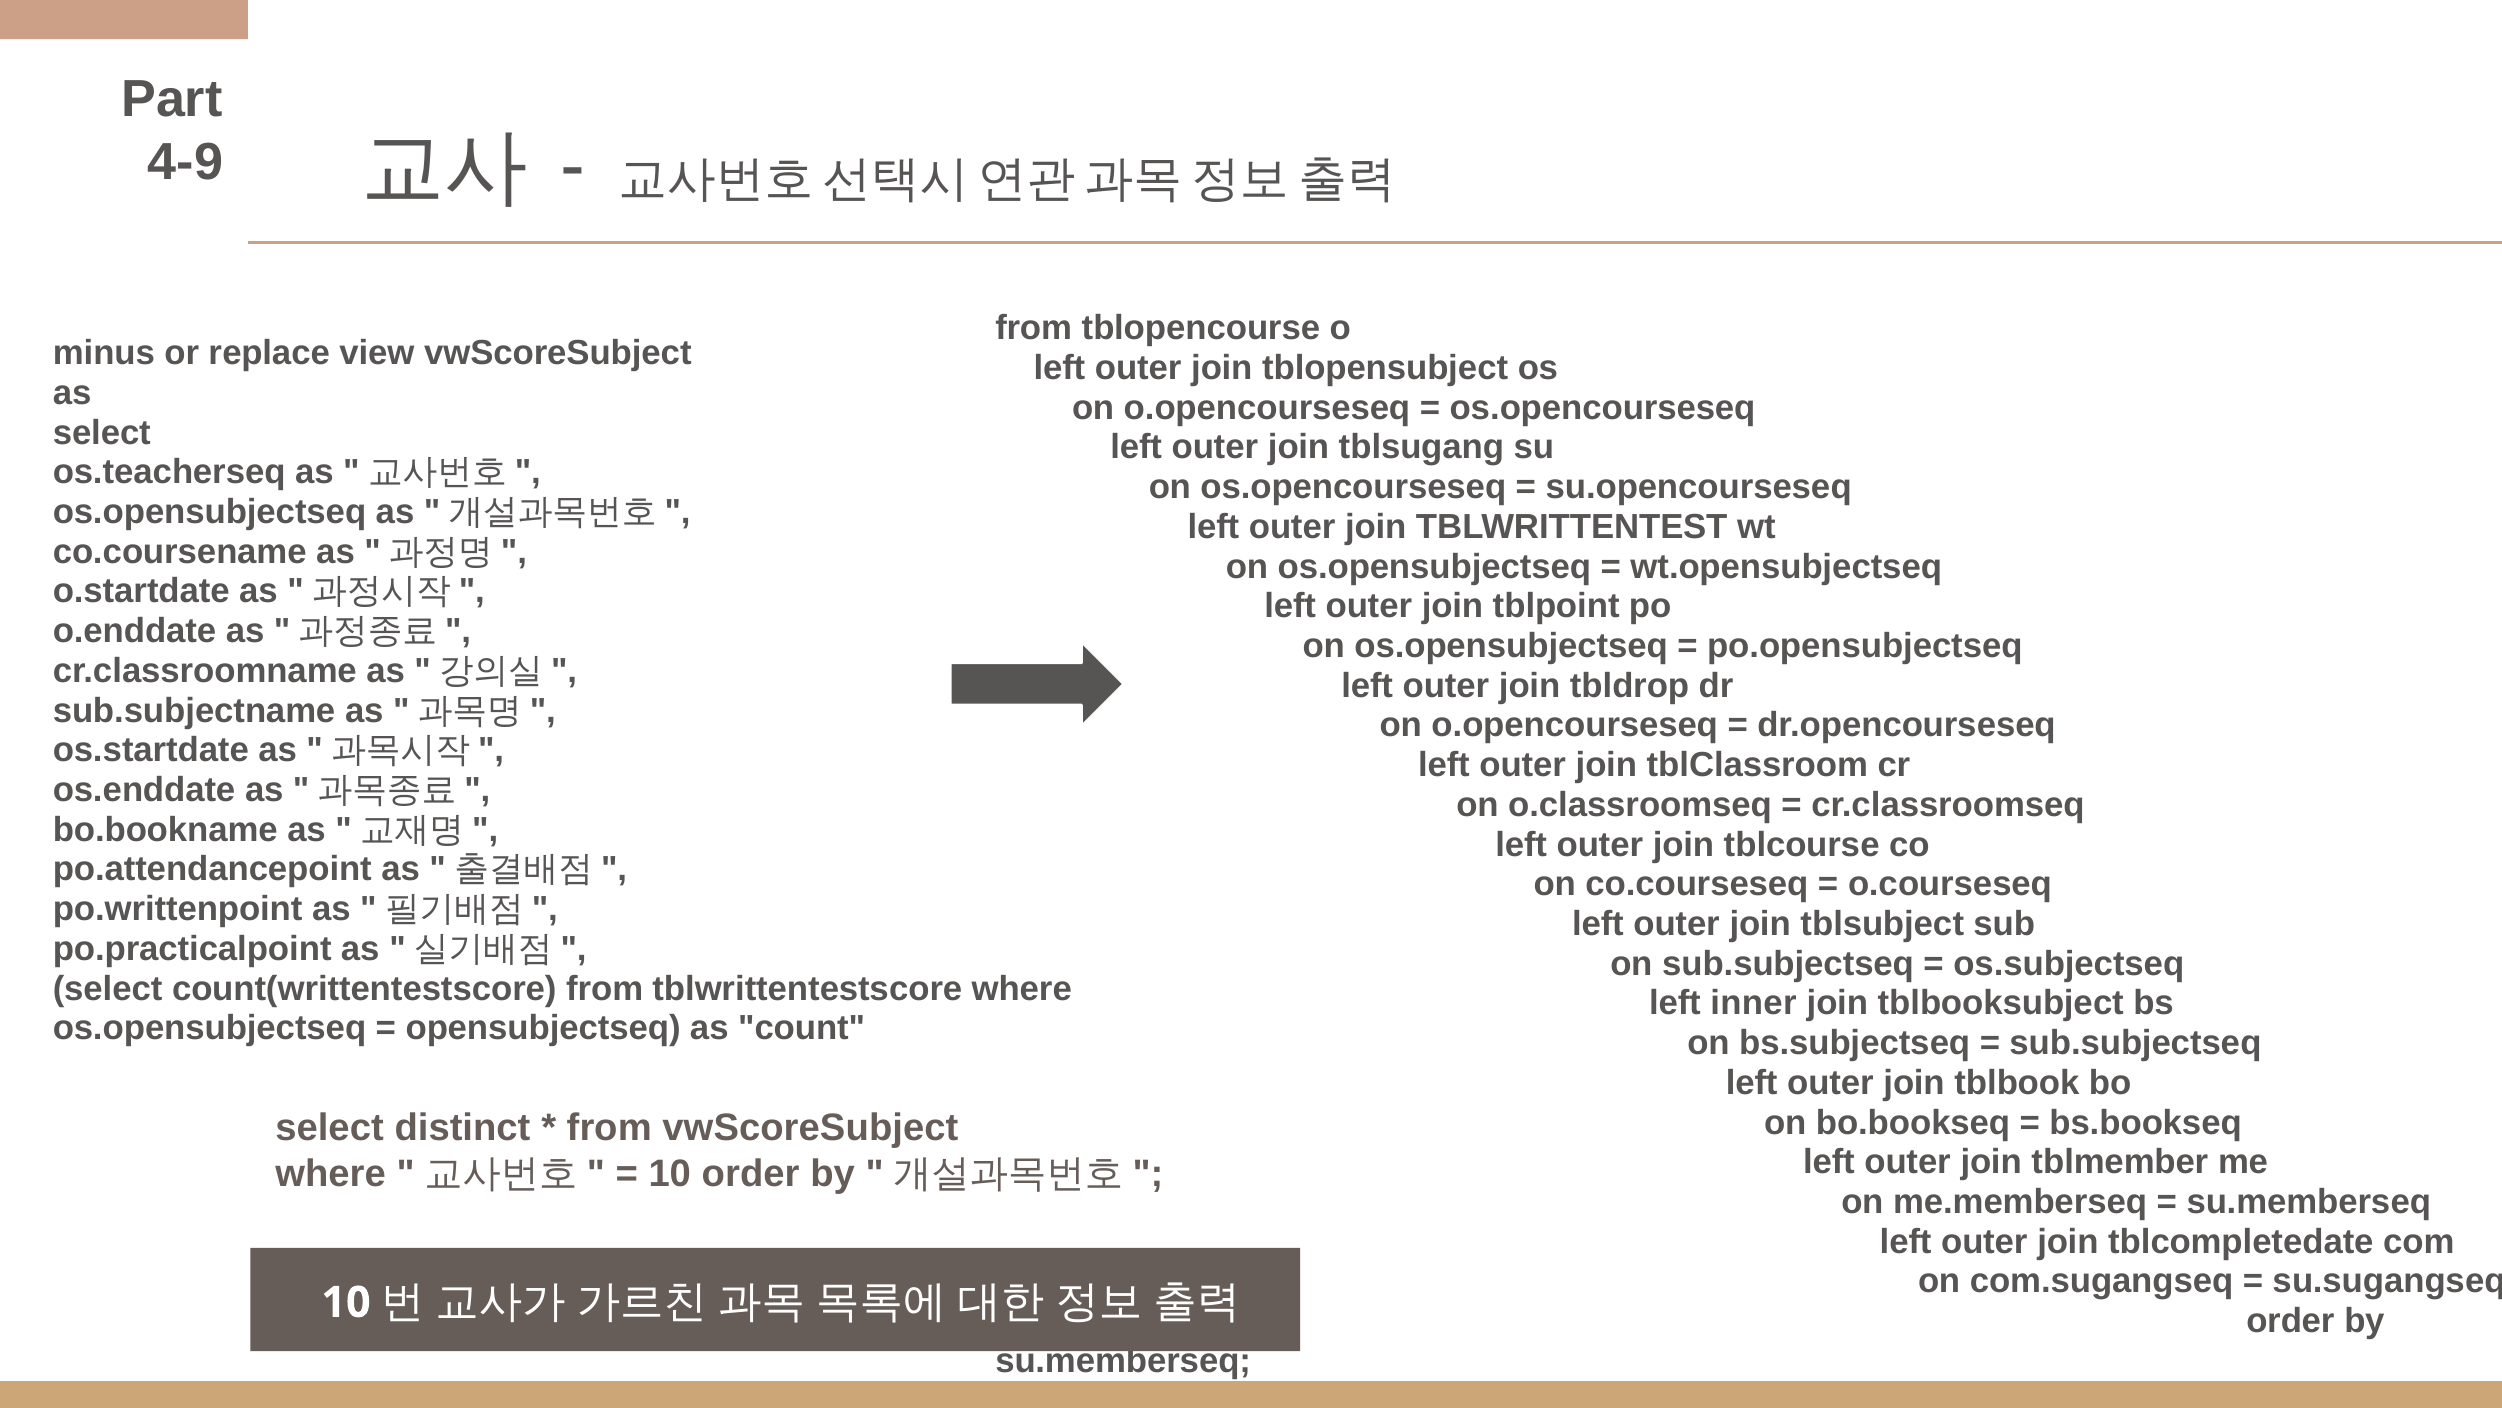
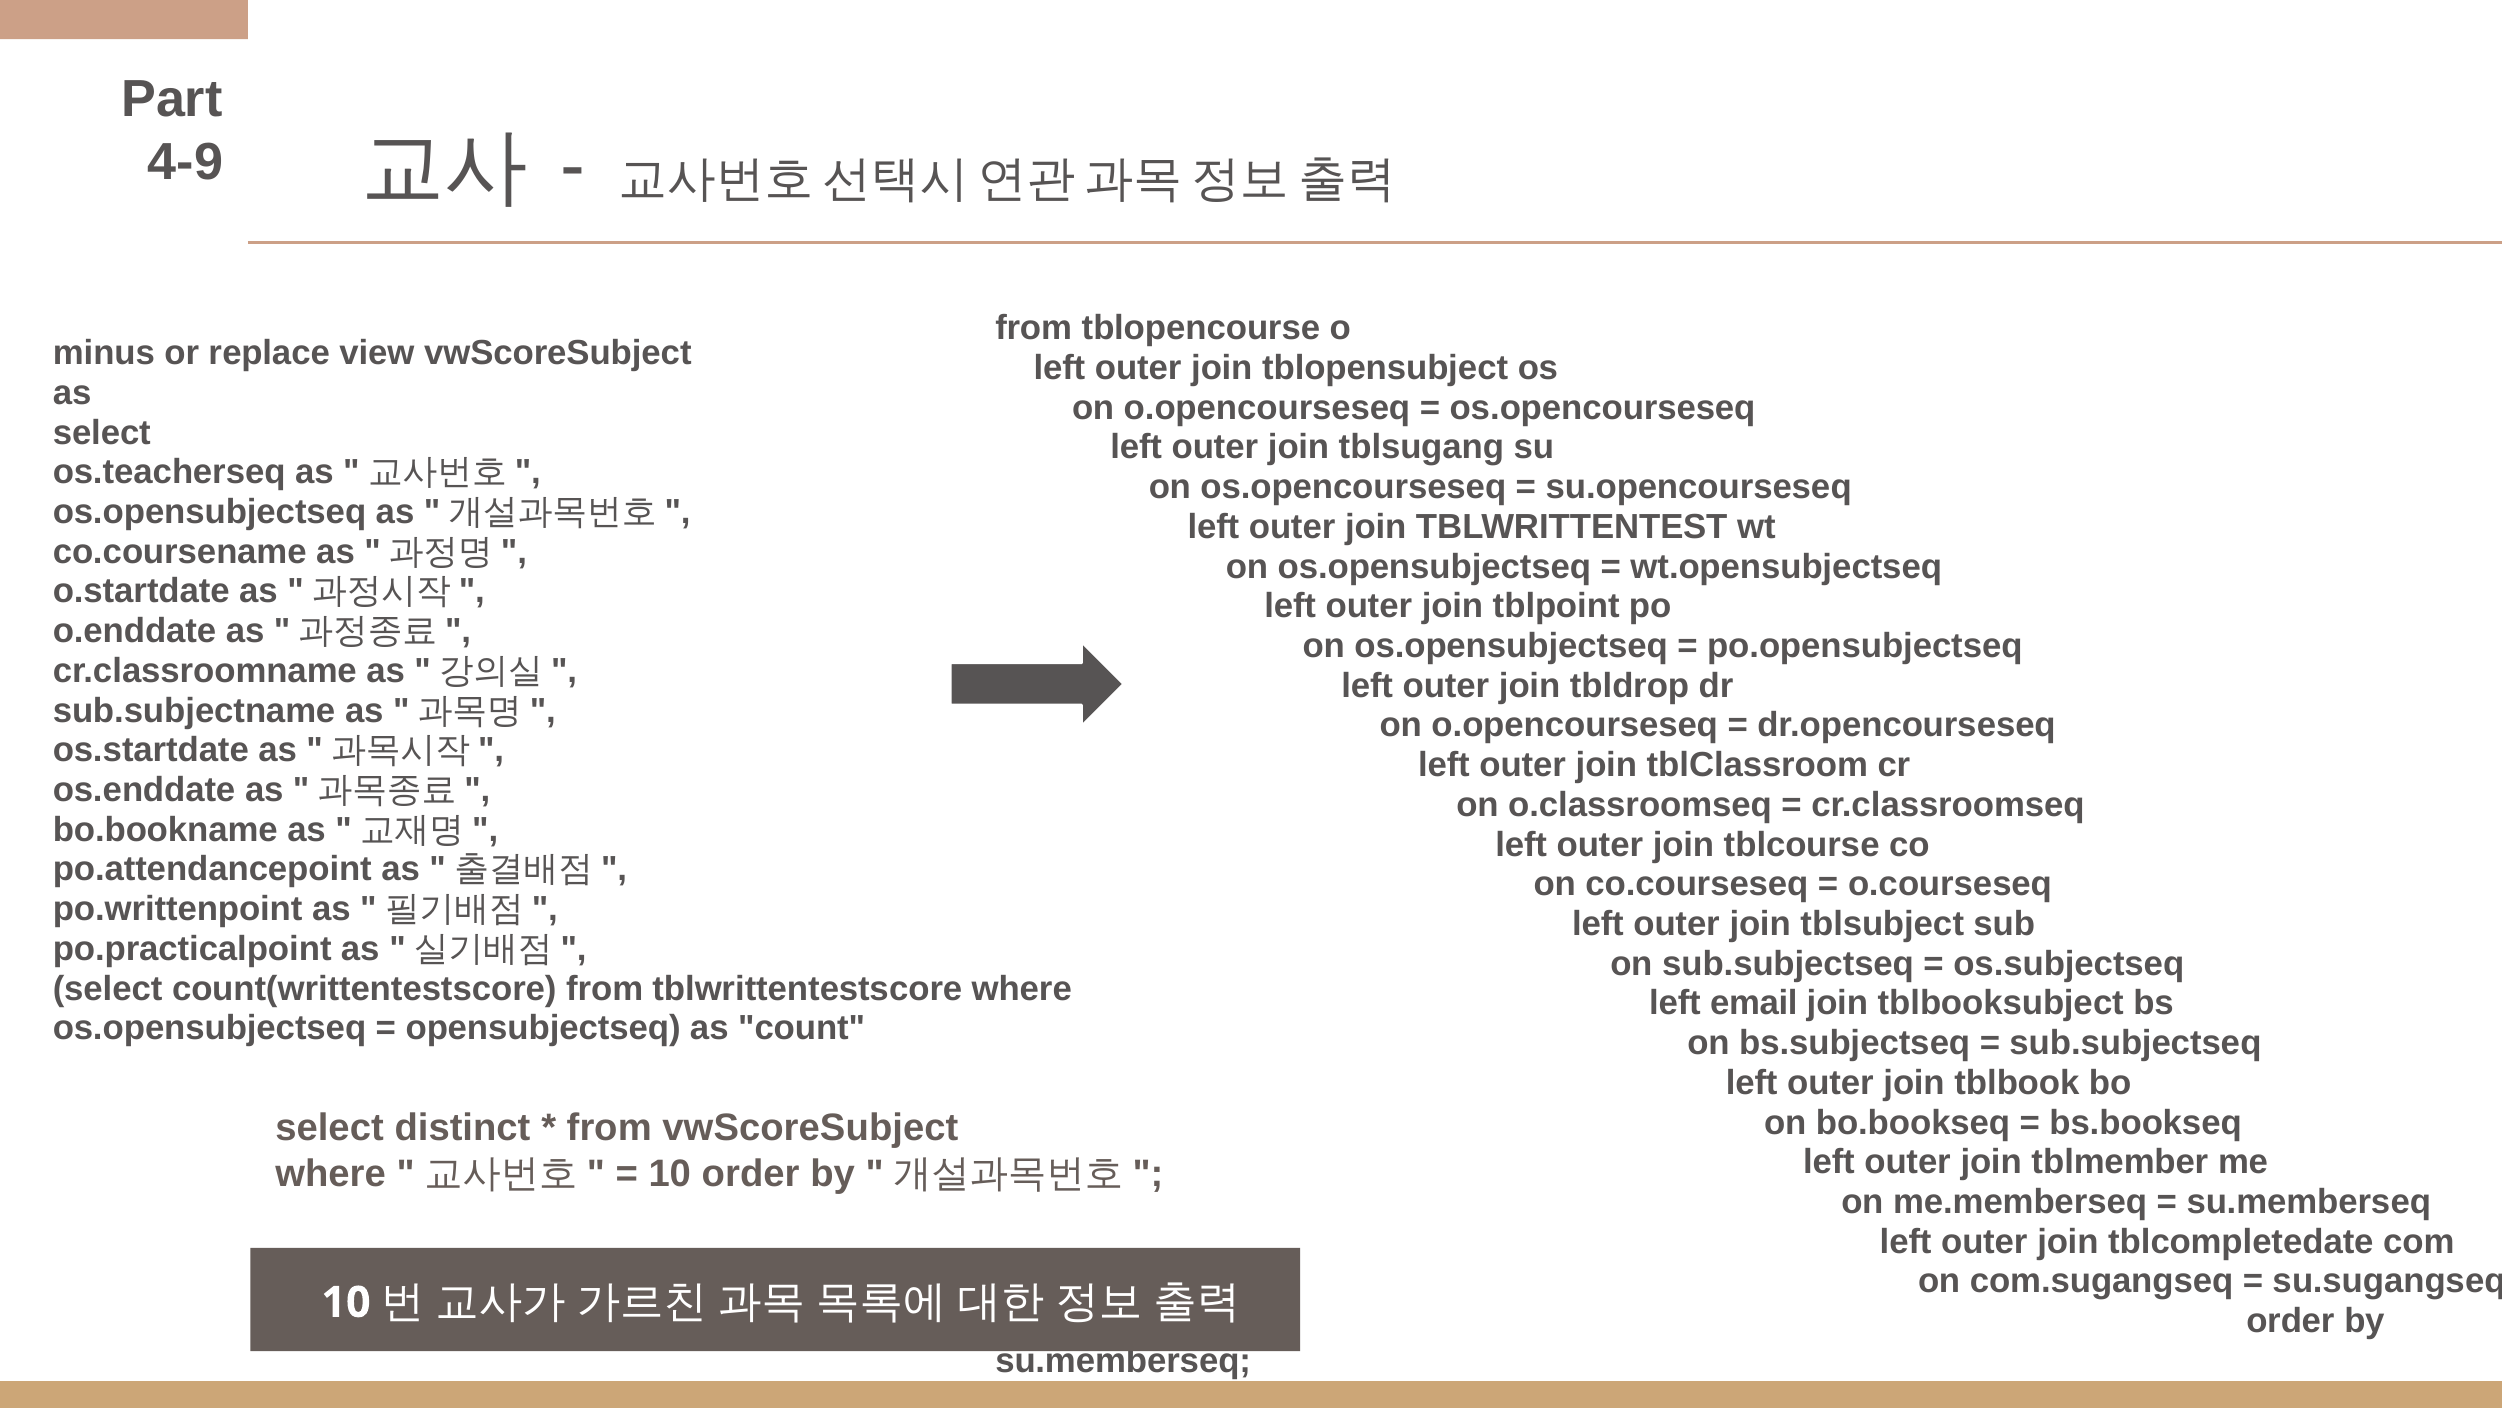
inner: inner -> email
